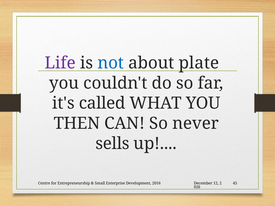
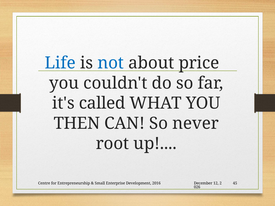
Life colour: purple -> blue
plate: plate -> price
sells: sells -> root
